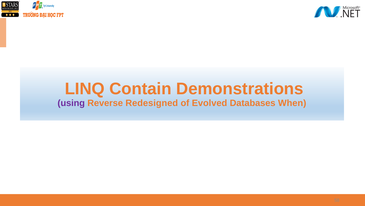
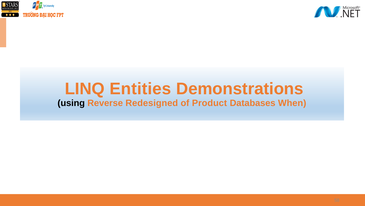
Contain: Contain -> Entities
using colour: purple -> black
Evolved: Evolved -> Product
